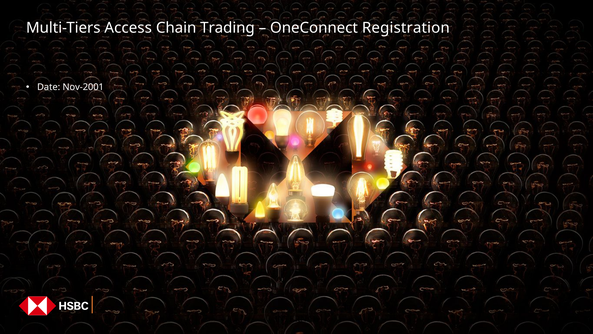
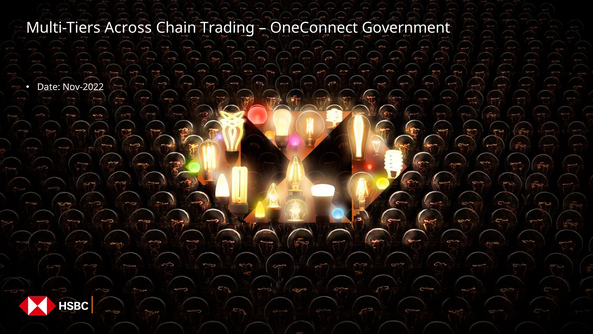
Access: Access -> Across
Registration: Registration -> Government
Nov-2001: Nov-2001 -> Nov-2022
